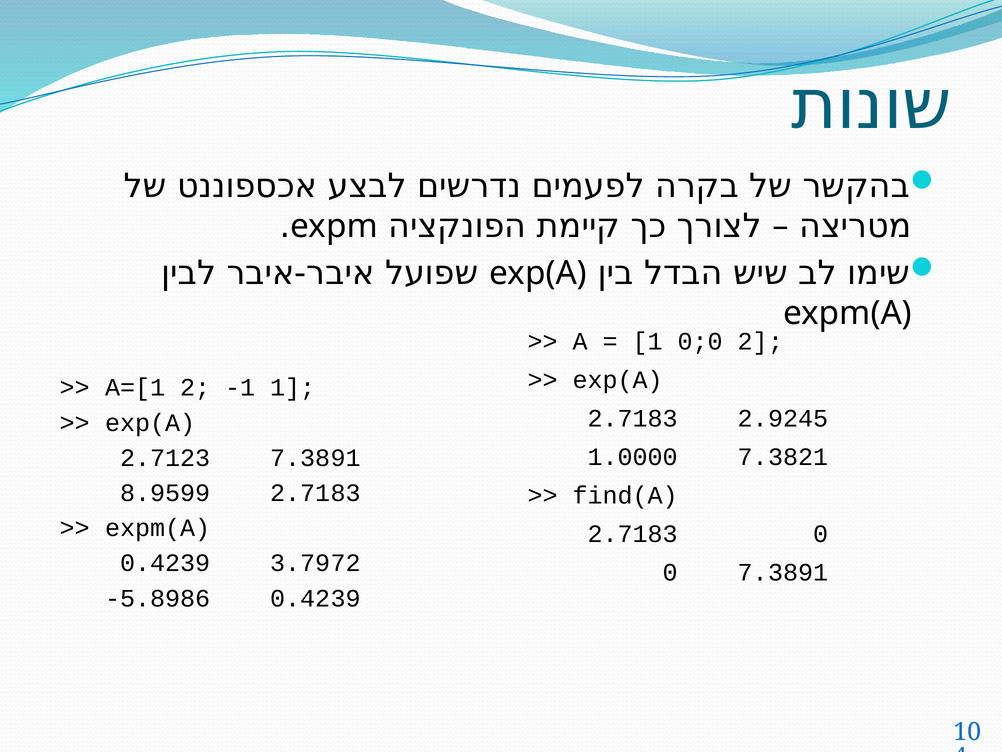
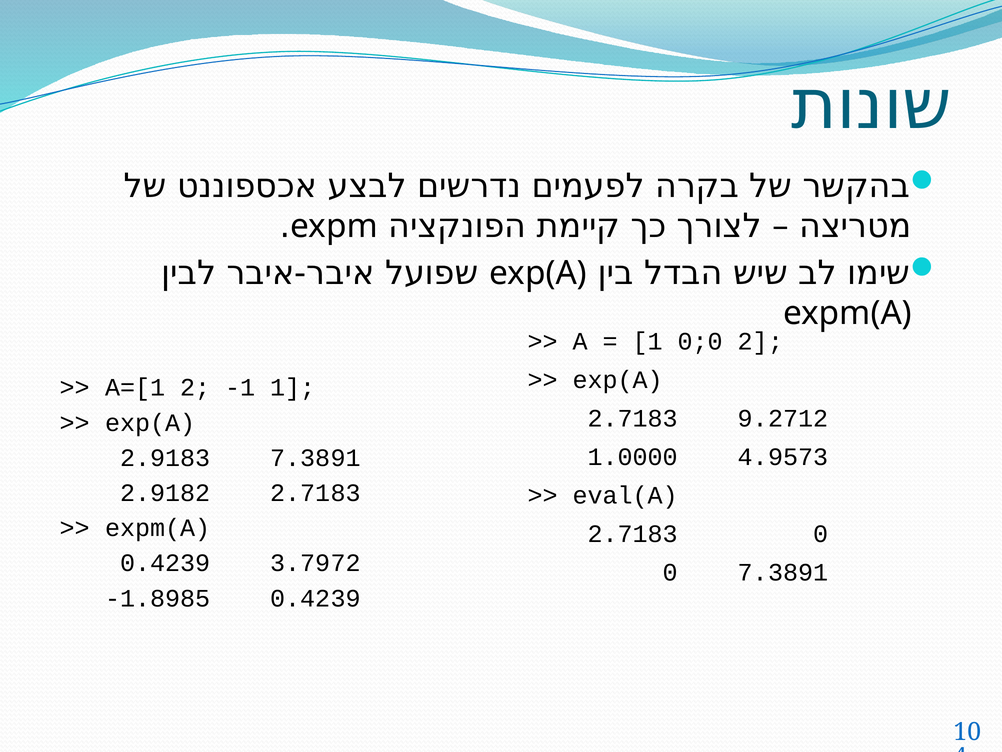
2.9245: 2.9245 -> 9.2712
7.3821: 7.3821 -> 4.9573
2.7123: 2.7123 -> 2.9183
8.9599: 8.9599 -> 2.9182
find(A: find(A -> eval(A
-5.8986: -5.8986 -> -1.8985
